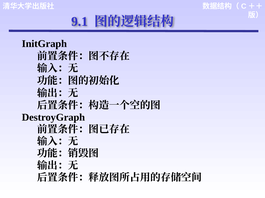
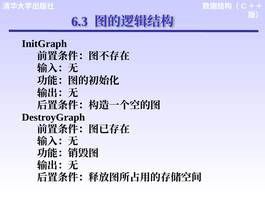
9.1: 9.1 -> 6.3
